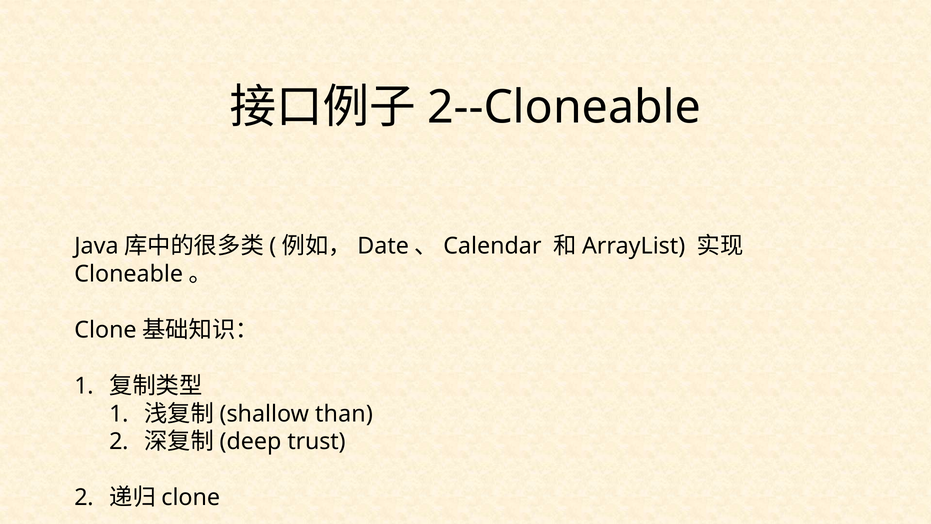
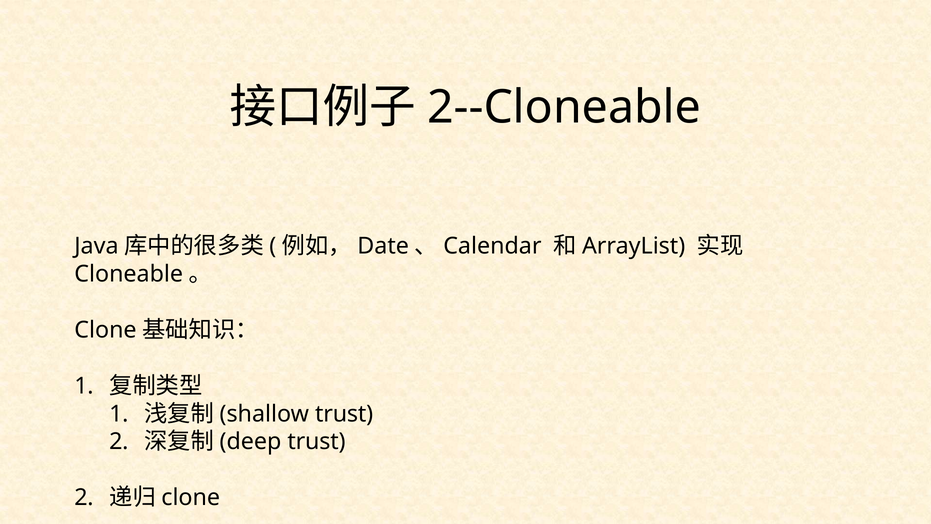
than at (344, 414): than -> trust
